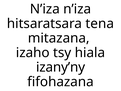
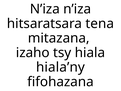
izany’ny: izany’ny -> hiala’ny
